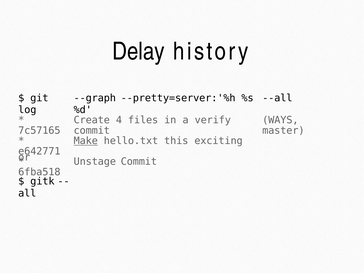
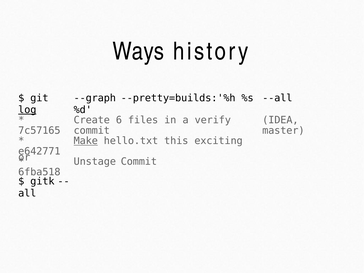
Delay: Delay -> Ways
--pretty=server:'%h: --pretty=server:'%h -> --pretty=builds:'%h
log underline: none -> present
4: 4 -> 6
WAYS: WAYS -> IDEA
